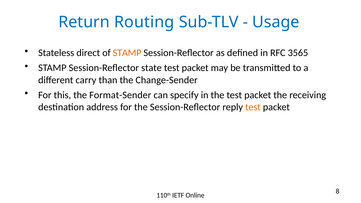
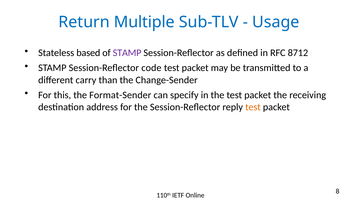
Routing: Routing -> Multiple
direct: direct -> based
STAMP at (127, 53) colour: orange -> purple
3565: 3565 -> 8712
state: state -> code
